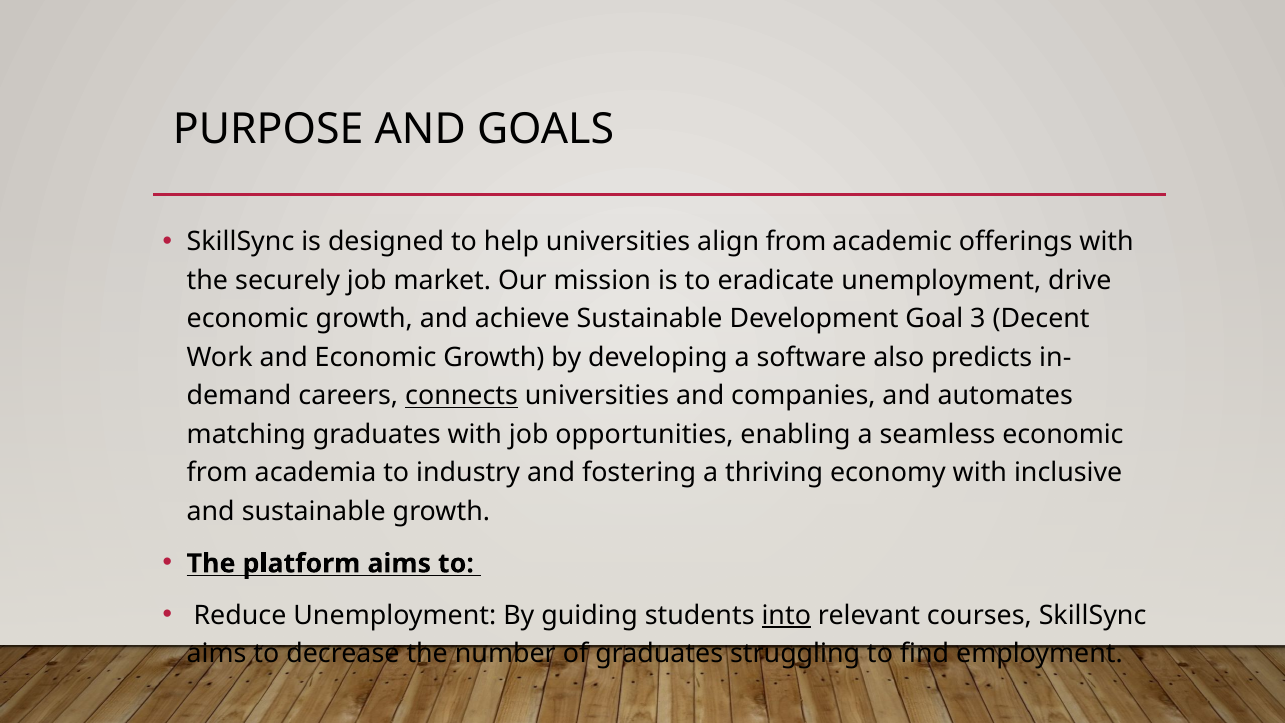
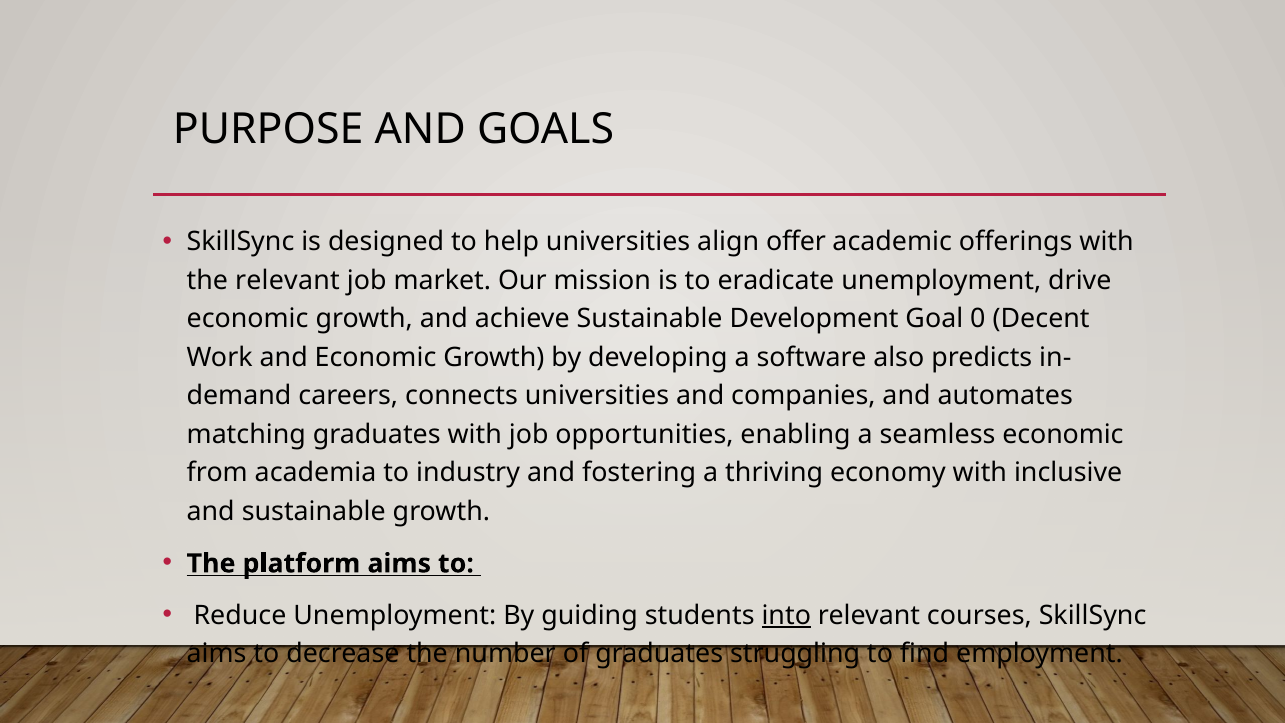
align from: from -> offer
the securely: securely -> relevant
3: 3 -> 0
connects underline: present -> none
